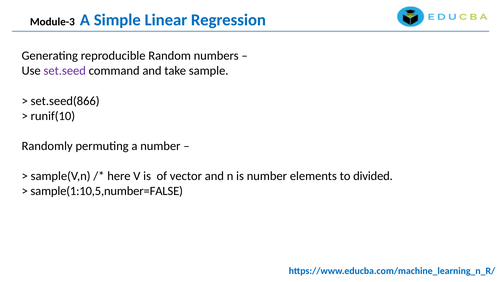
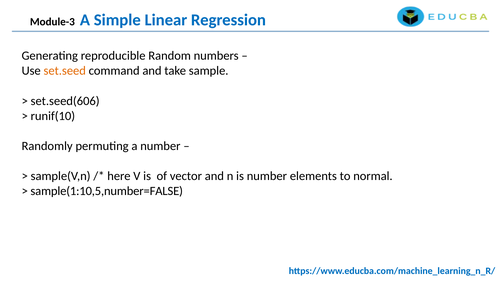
set.seed colour: purple -> orange
set.seed(866: set.seed(866 -> set.seed(606
divided: divided -> normal
